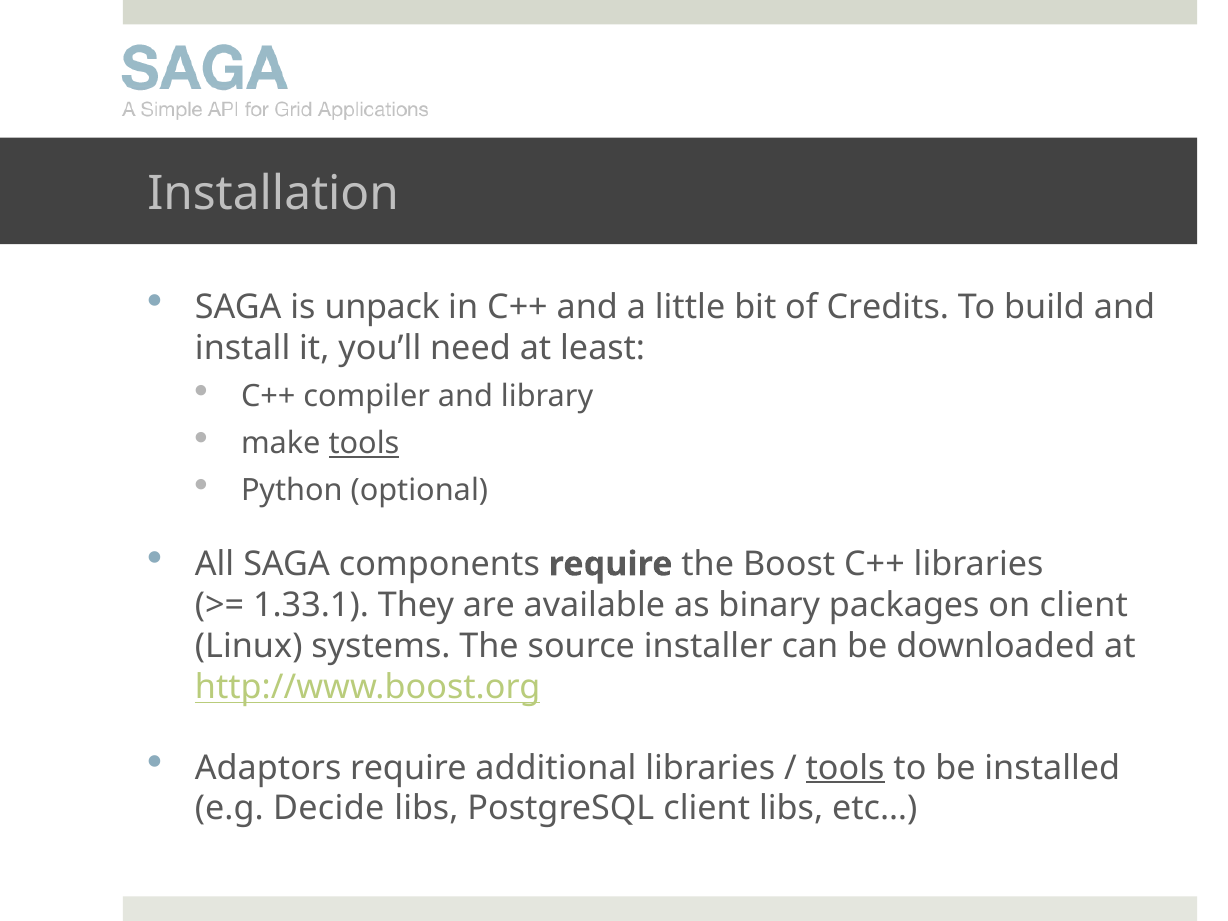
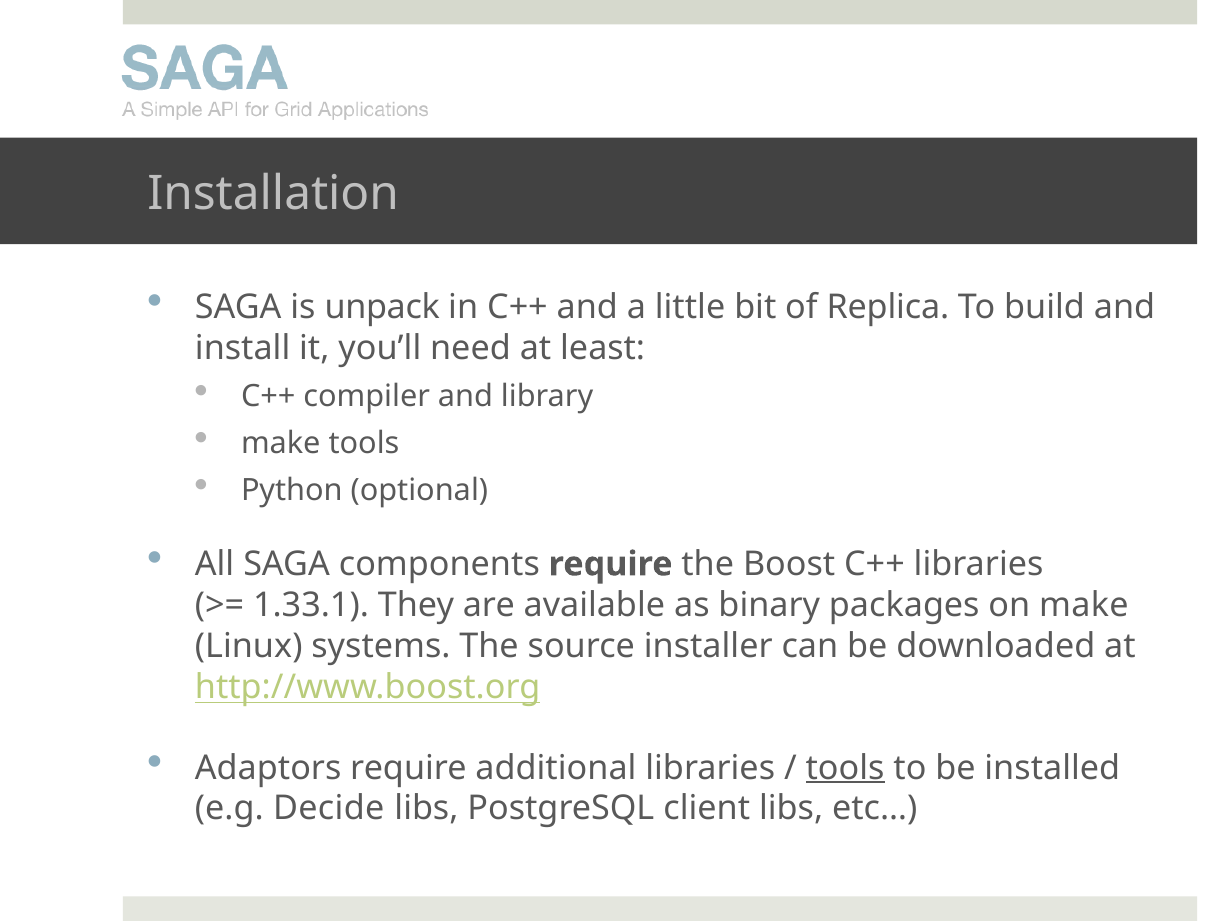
Credits: Credits -> Replica
tools at (364, 444) underline: present -> none
on client: client -> make
